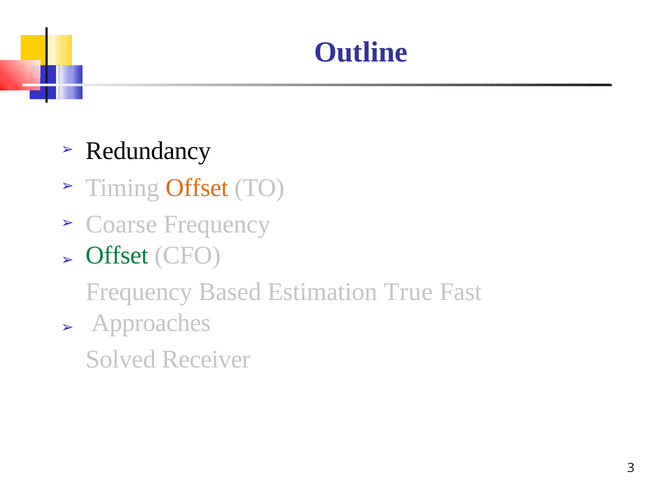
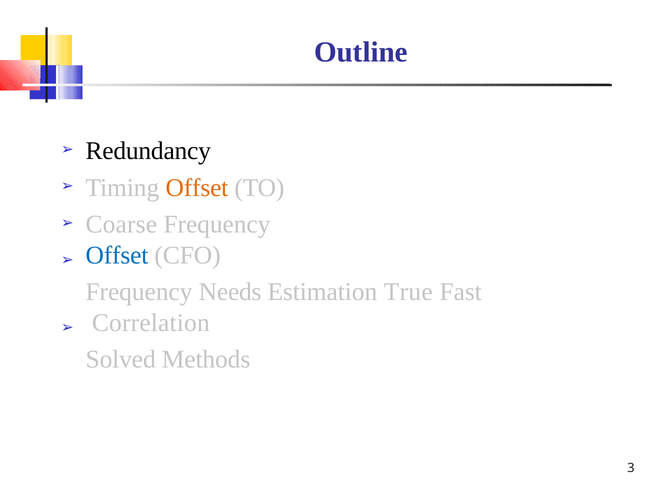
Offset at (117, 255) colour: green -> blue
Based: Based -> Needs
Approaches: Approaches -> Correlation
Receiver: Receiver -> Methods
